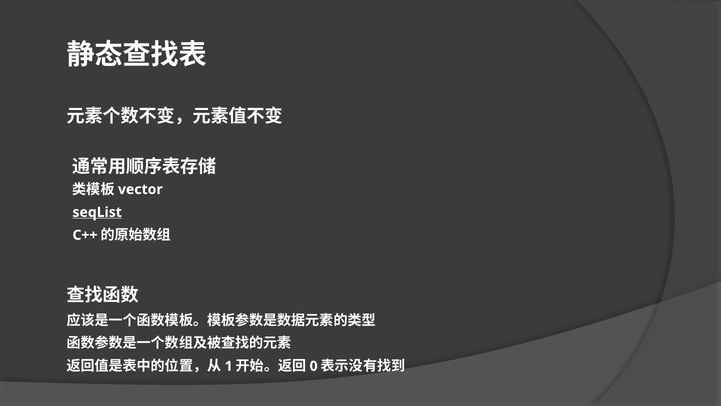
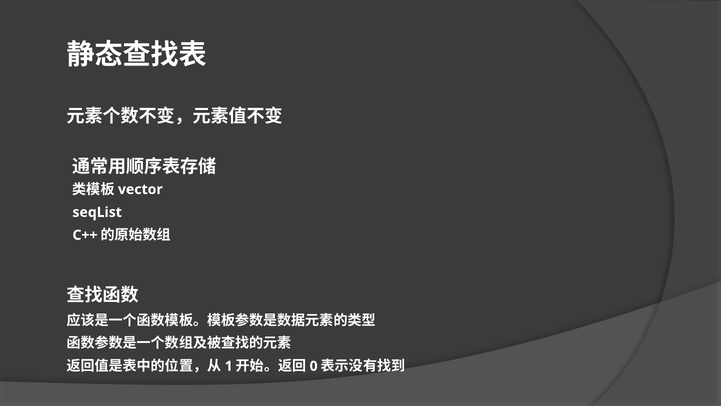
seqList underline: present -> none
